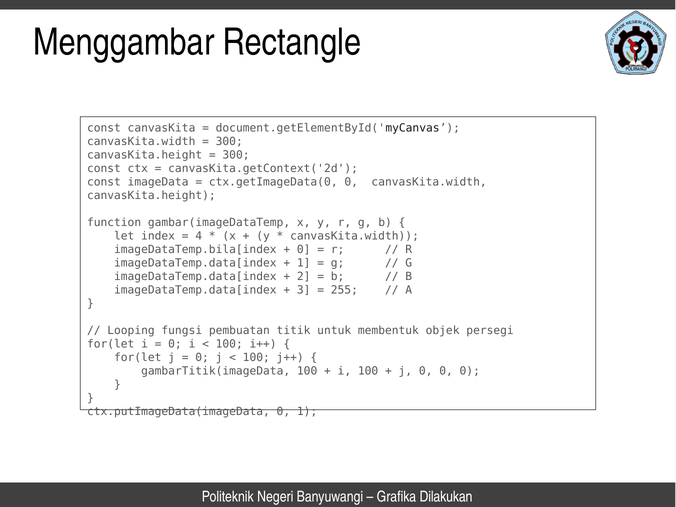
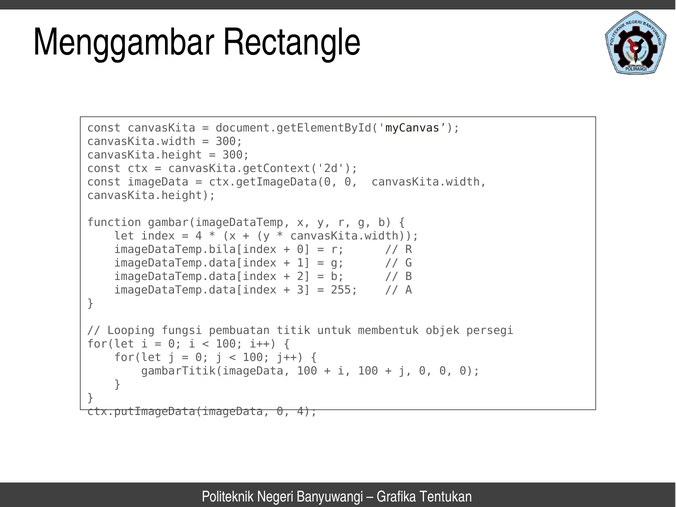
0 1: 1 -> 4
Dilakukan: Dilakukan -> Tentukan
